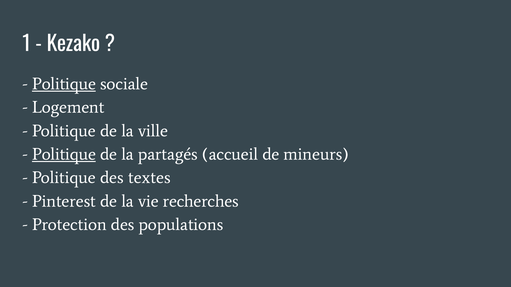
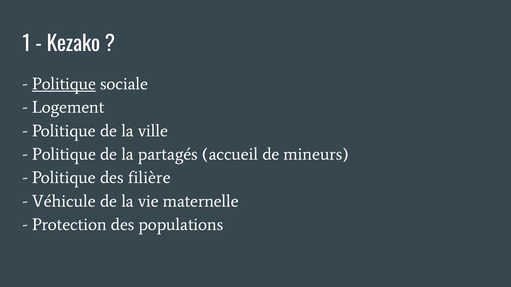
Politique at (64, 154) underline: present -> none
textes: textes -> filière
Pinterest: Pinterest -> Véhicule
recherches: recherches -> maternelle
